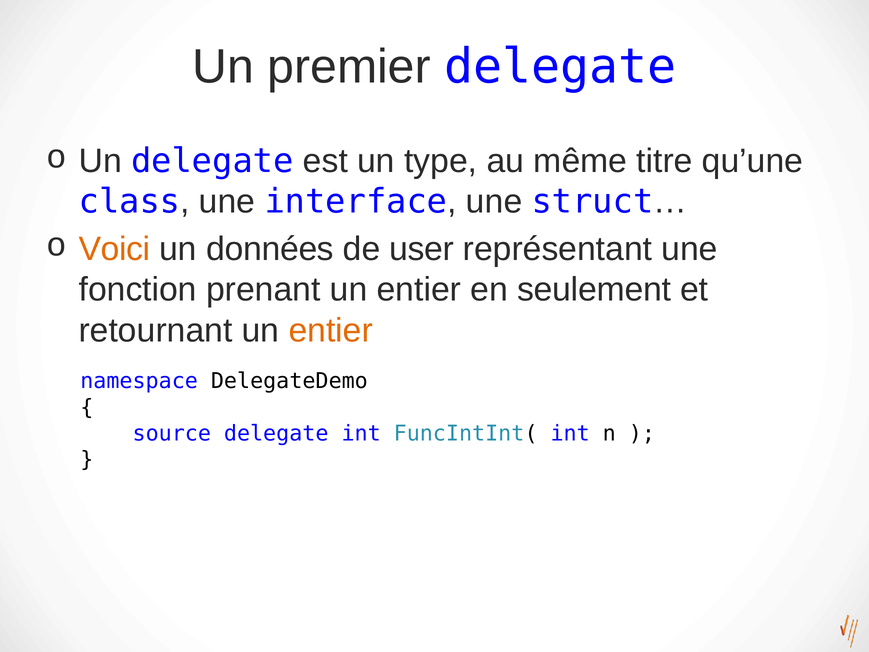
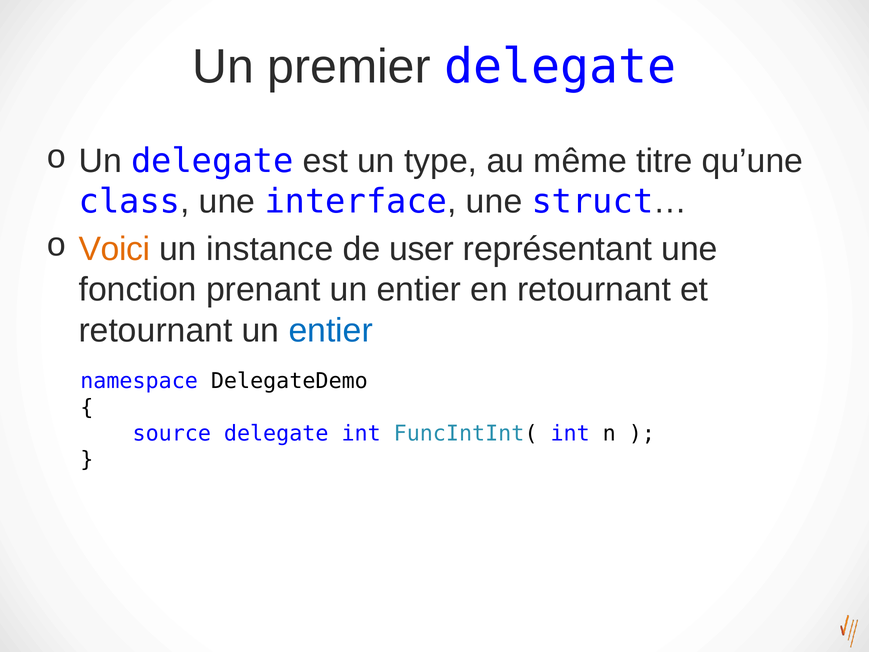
données: données -> instance
en seulement: seulement -> retournant
entier at (331, 330) colour: orange -> blue
